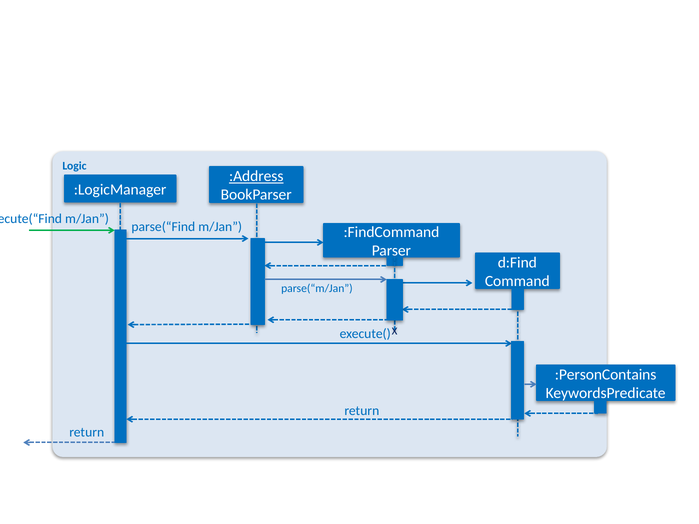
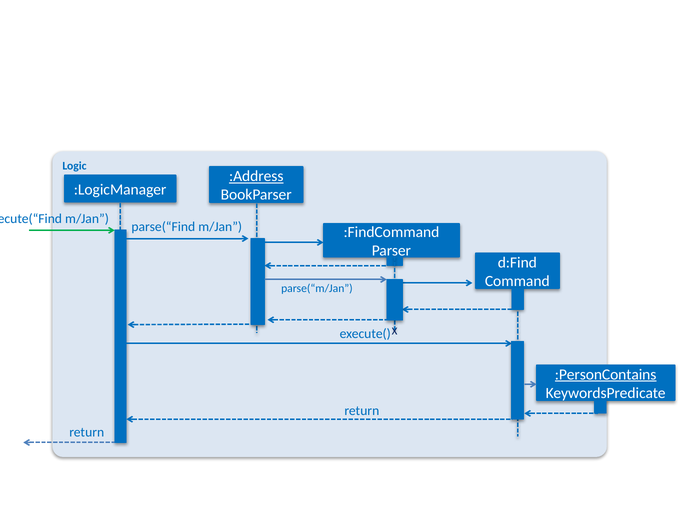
:PersonContains underline: none -> present
